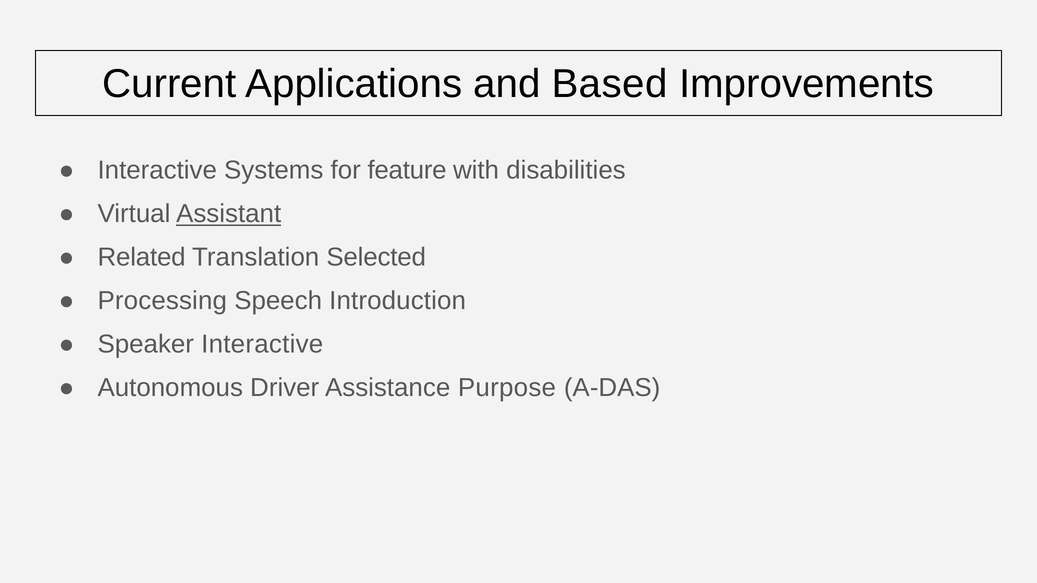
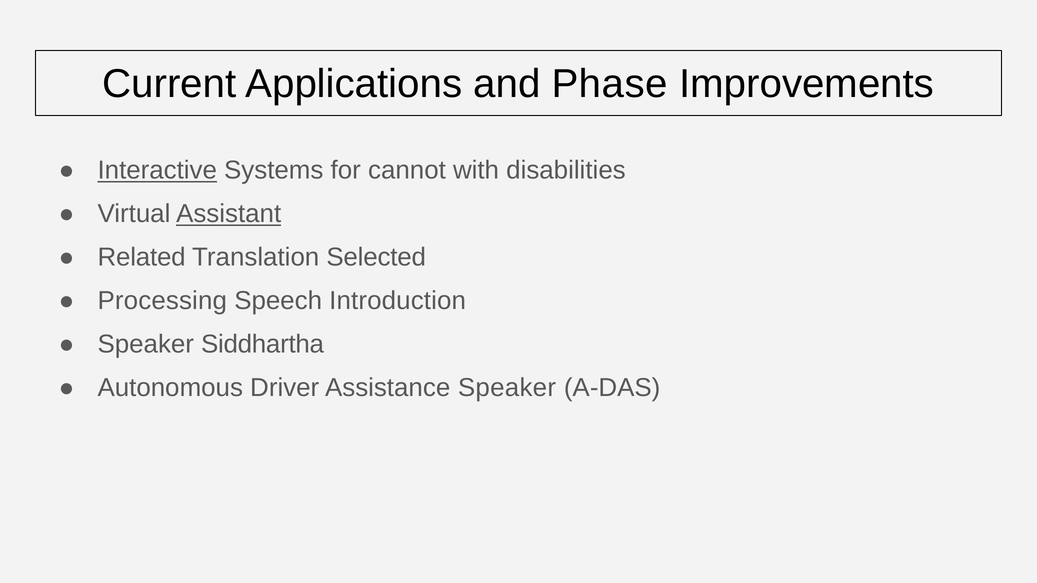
Based: Based -> Phase
Interactive at (157, 171) underline: none -> present
feature: feature -> cannot
Speaker Interactive: Interactive -> Siddhartha
Assistance Purpose: Purpose -> Speaker
